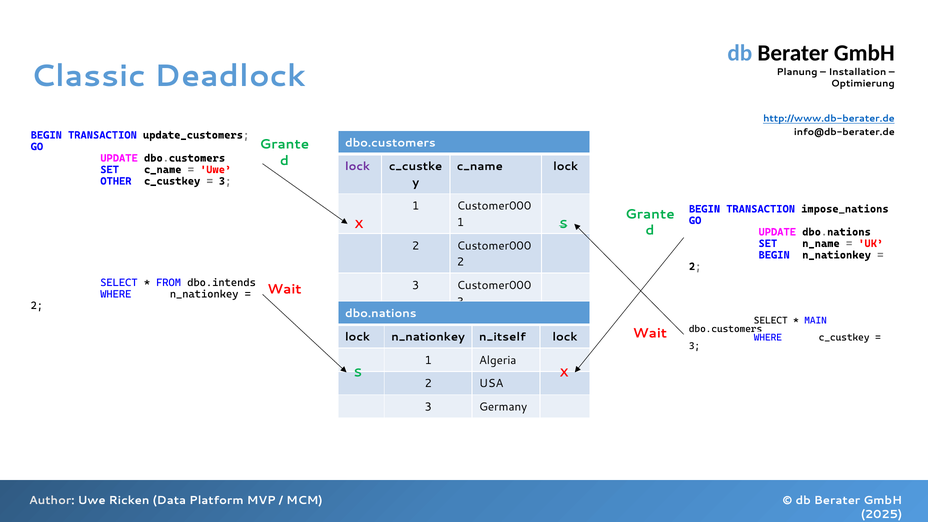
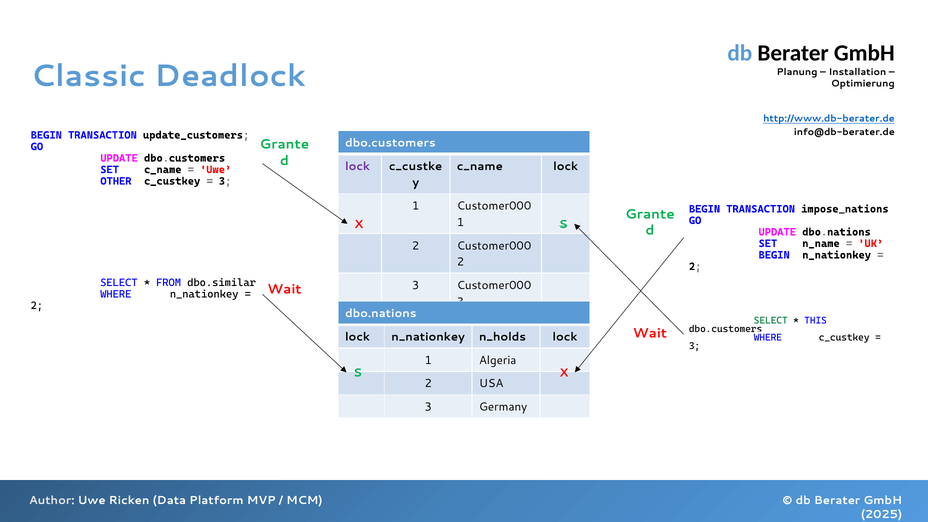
dbo.intends: dbo.intends -> dbo.similar
SELECT at (771, 321) colour: black -> green
MAIN: MAIN -> THIS
n_itself: n_itself -> n_holds
